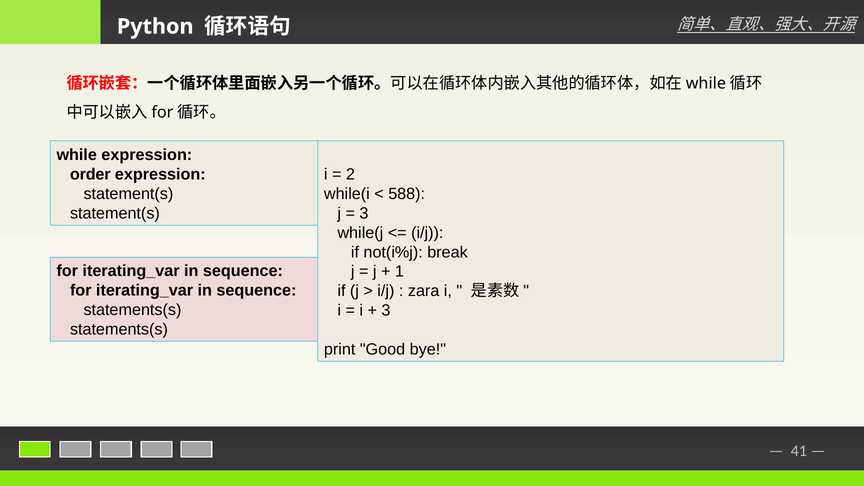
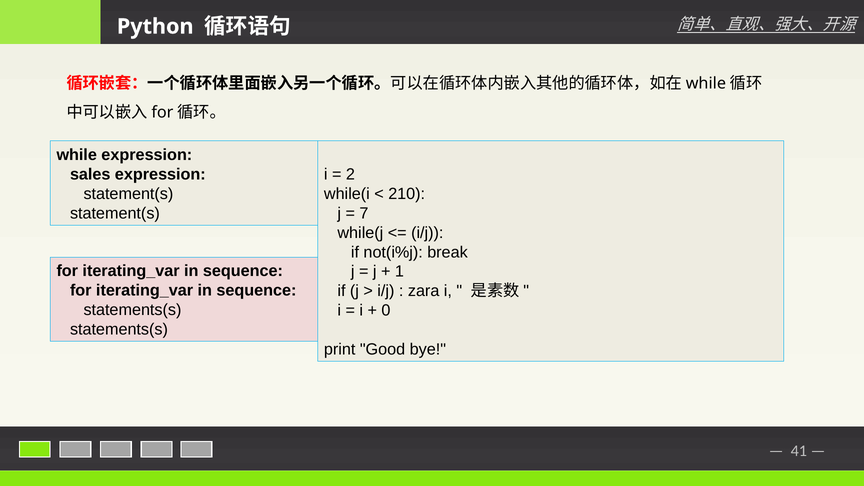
order: order -> sales
588: 588 -> 210
3 at (364, 213): 3 -> 7
3 at (386, 310): 3 -> 0
